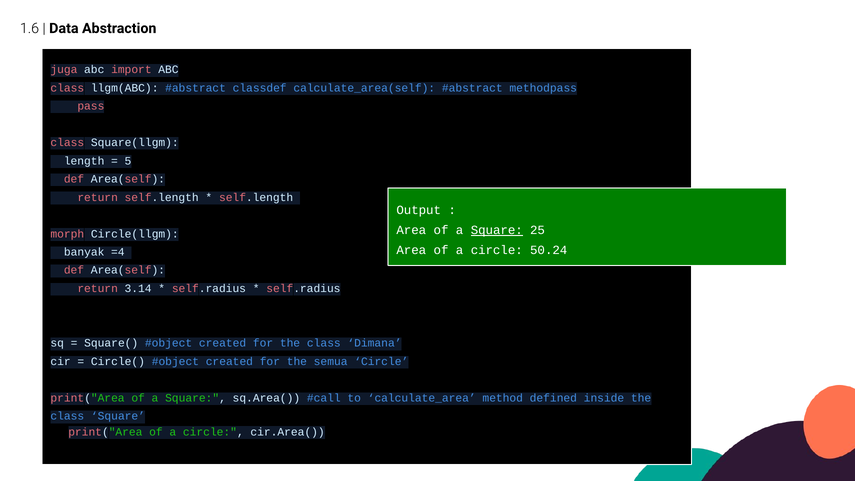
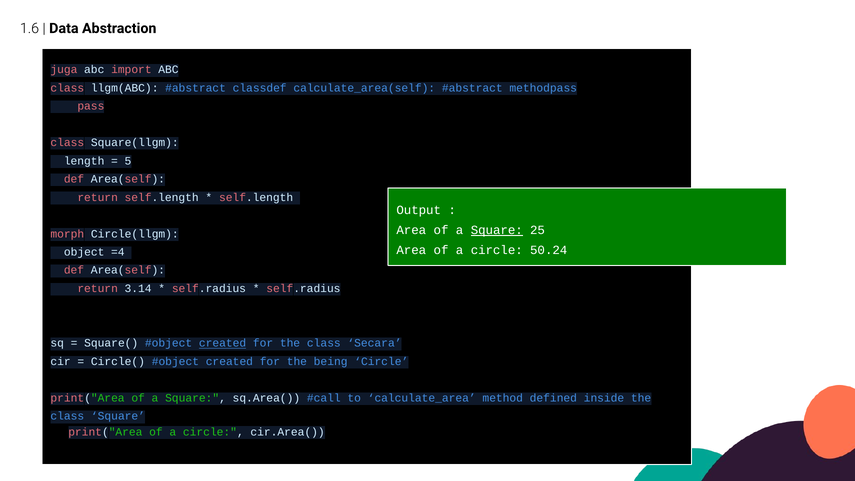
banyak: banyak -> object
created at (223, 343) underline: none -> present
Dimana: Dimana -> Secara
semua: semua -> being
